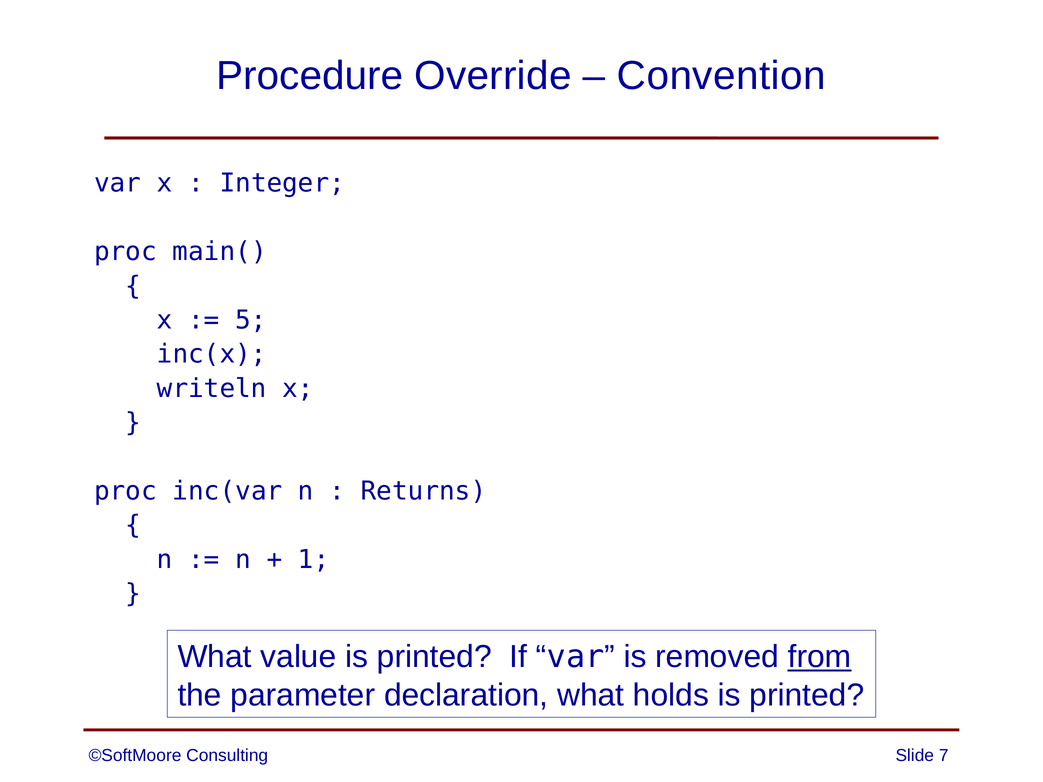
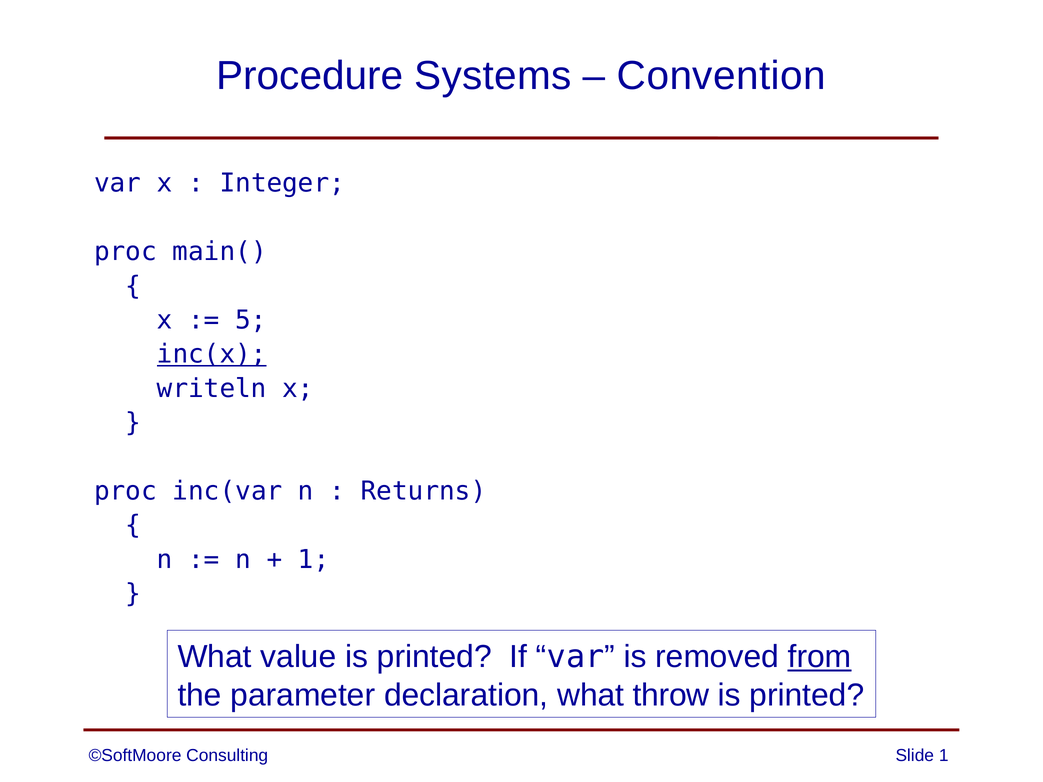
Override: Override -> Systems
inc(x underline: none -> present
holds: holds -> throw
Slide 7: 7 -> 1
